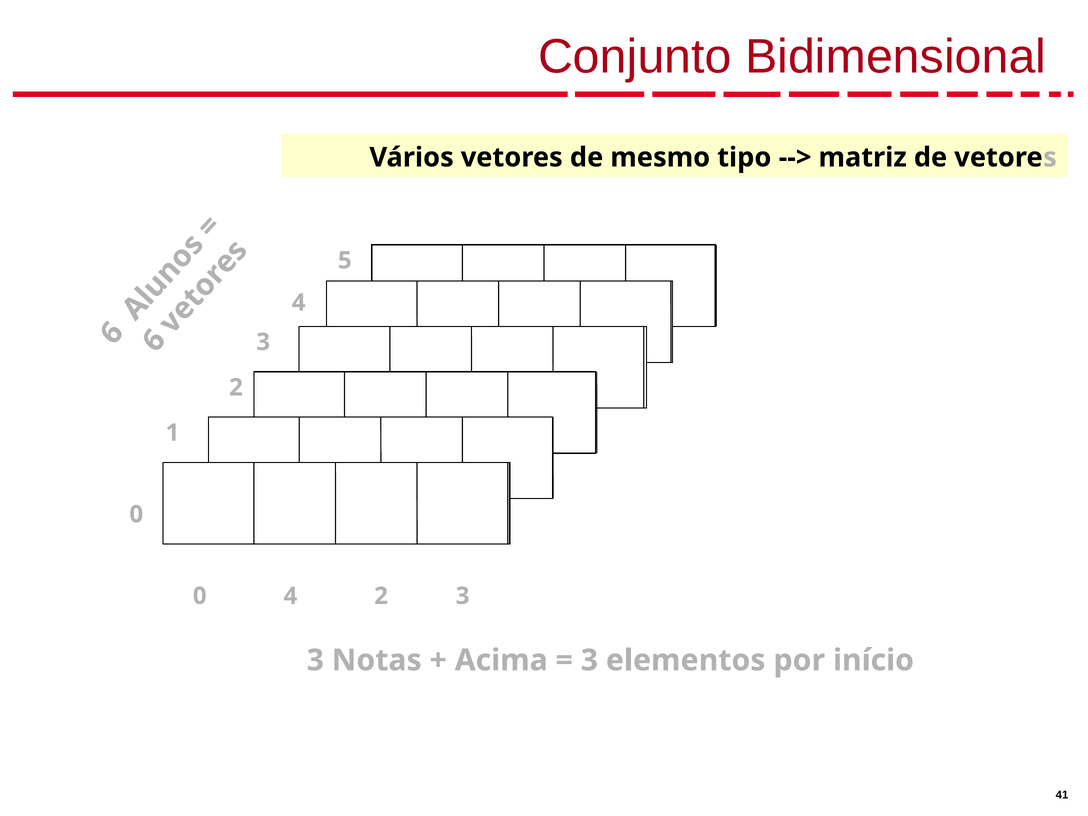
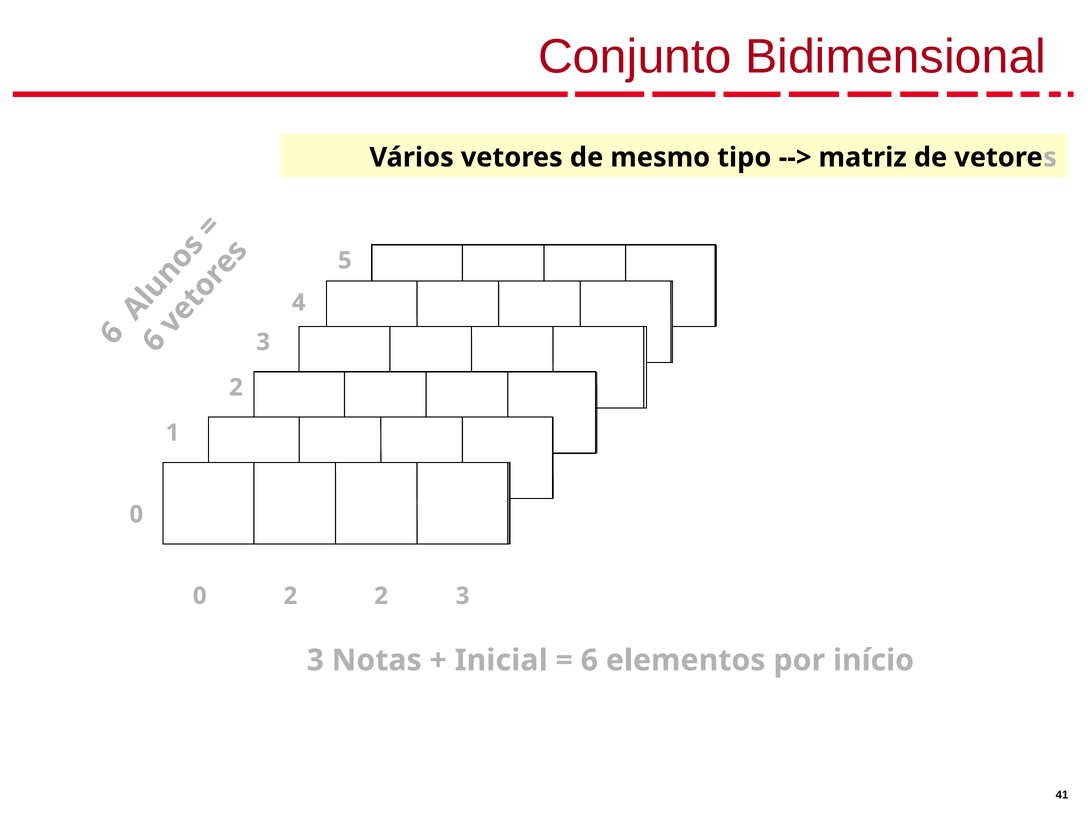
0 4: 4 -> 2
Acima: Acima -> Inicial
3 at (589, 660): 3 -> 6
